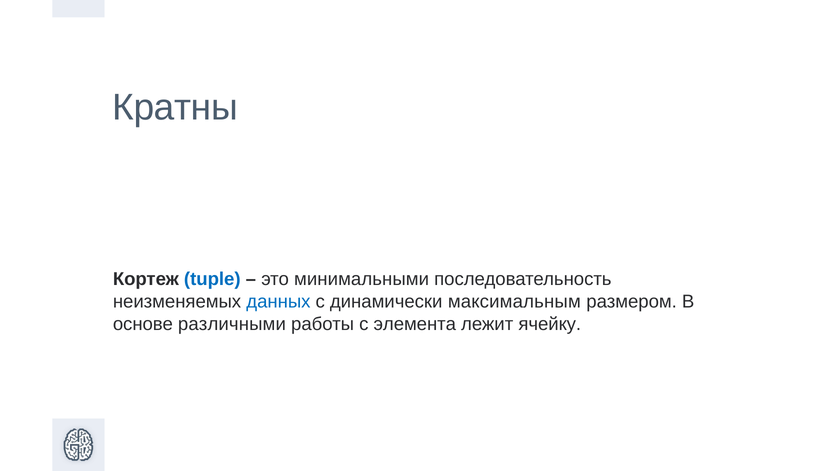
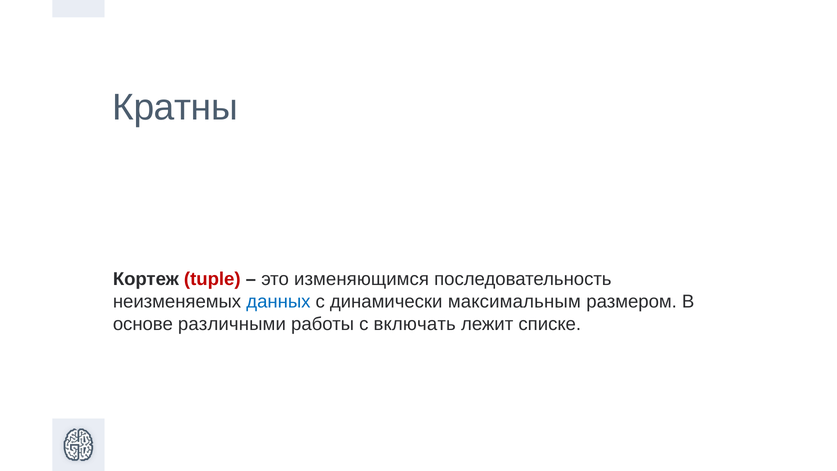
tuple colour: blue -> red
минимальными: минимальными -> изменяющимся
элемента: элемента -> включать
ячейку: ячейку -> списке
